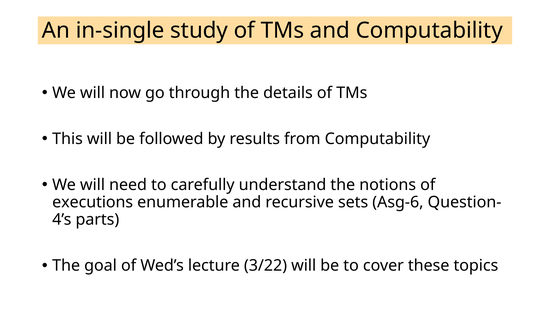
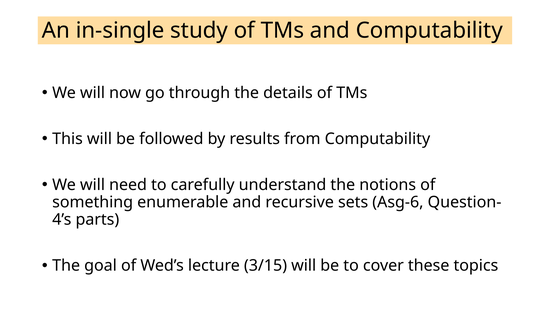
executions: executions -> something
3/22: 3/22 -> 3/15
